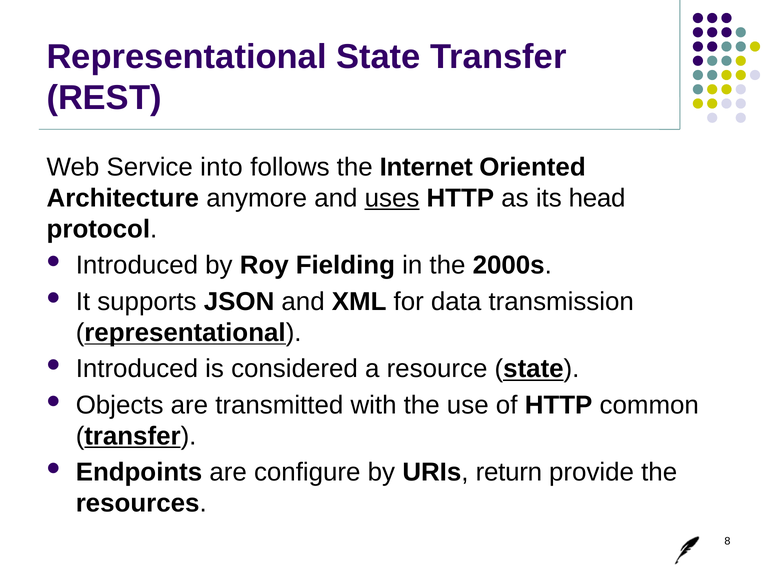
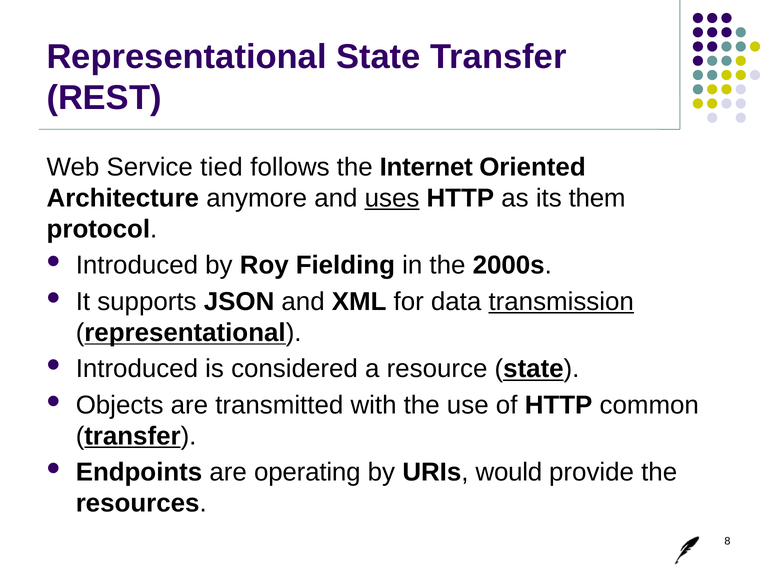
into: into -> tied
head: head -> them
transmission underline: none -> present
configure: configure -> operating
return: return -> would
